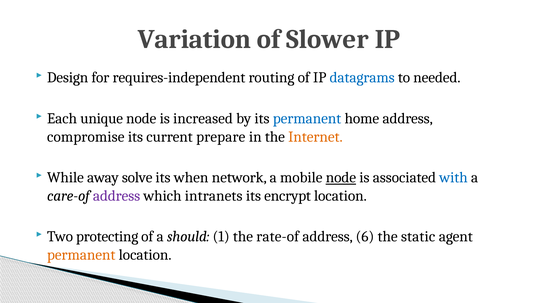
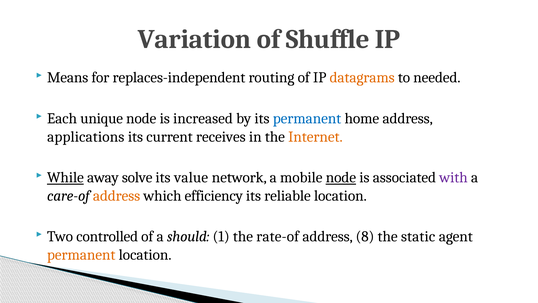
Slower: Slower -> Shuffle
Design: Design -> Means
requires-independent: requires-independent -> replaces-independent
datagrams colour: blue -> orange
compromise: compromise -> applications
prepare: prepare -> receives
While underline: none -> present
when: when -> value
with colour: blue -> purple
address at (117, 196) colour: purple -> orange
intranets: intranets -> efficiency
encrypt: encrypt -> reliable
protecting: protecting -> controlled
6: 6 -> 8
